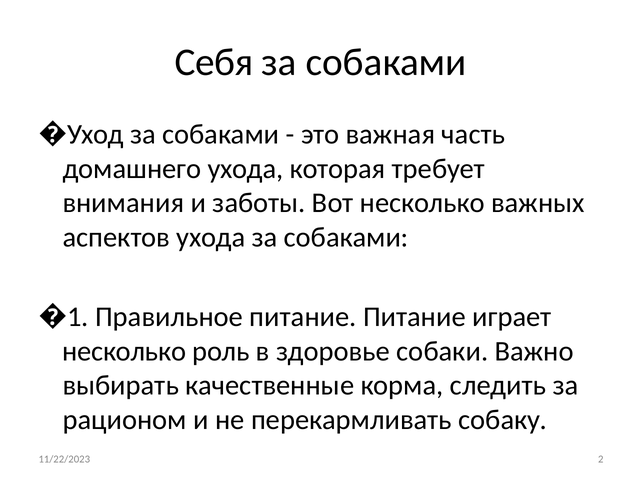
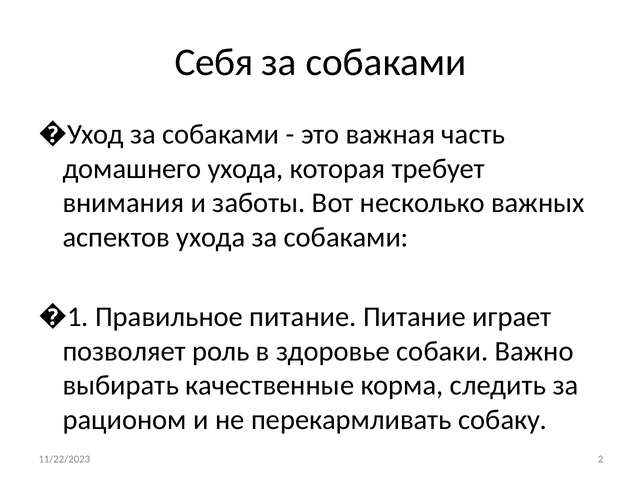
несколько at (124, 352): несколько -> позволяет
